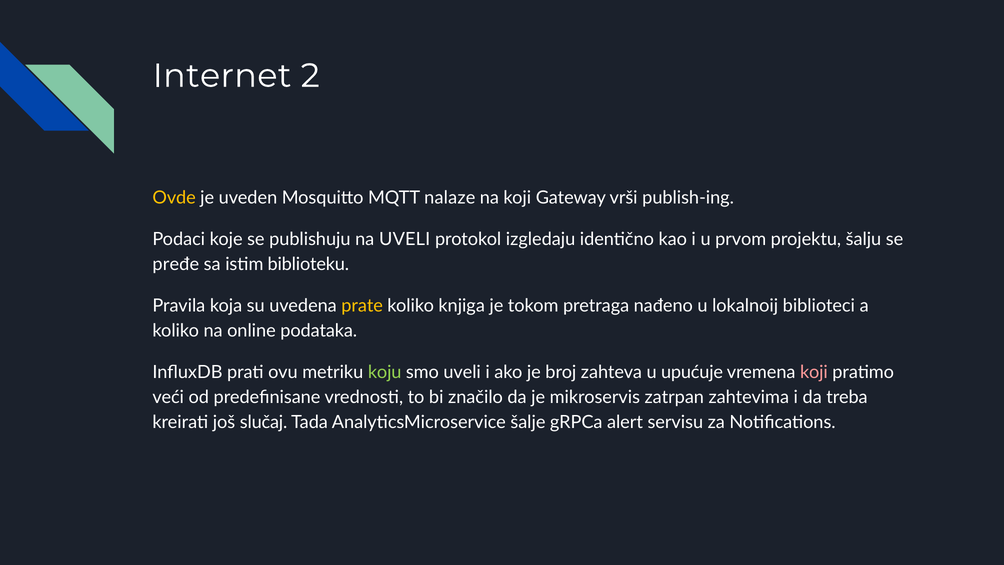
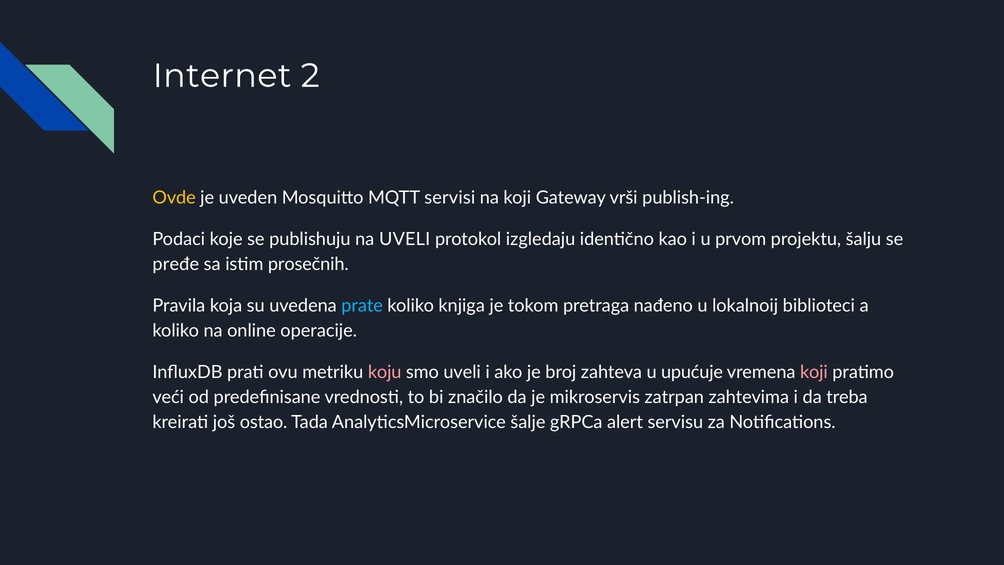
nalaze: nalaze -> servisi
biblioteku: biblioteku -> prosečnih
prate colour: yellow -> light blue
podataka: podataka -> operacije
koju colour: light green -> pink
slučaj: slučaj -> ostao
